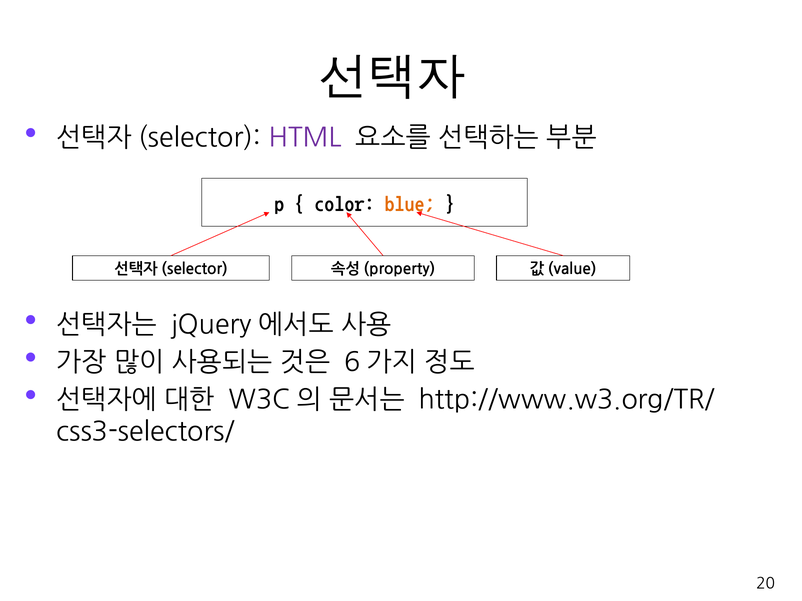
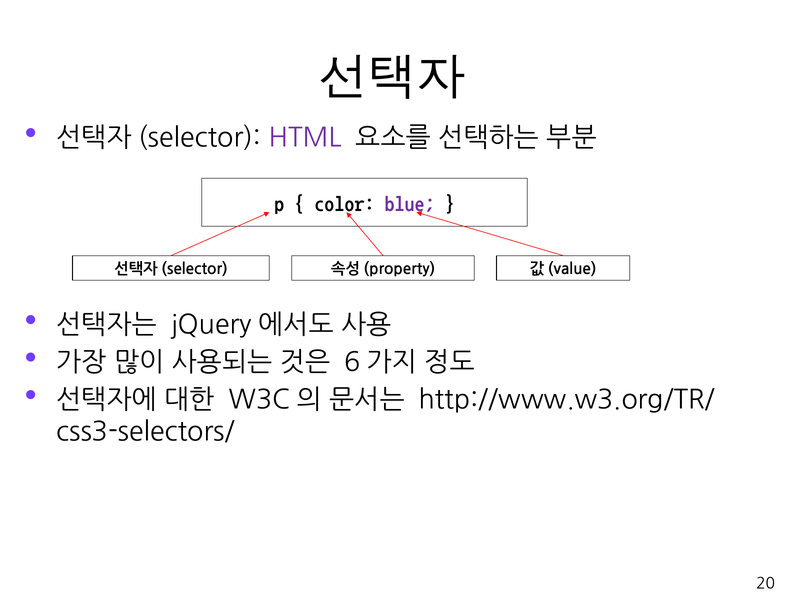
blue colour: orange -> purple
